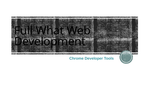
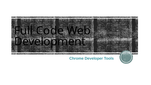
What: What -> Code
